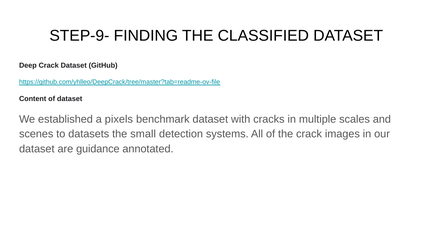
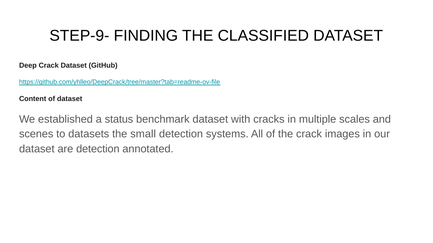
pixels: pixels -> status
are guidance: guidance -> detection
